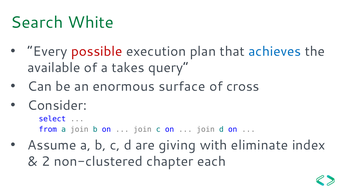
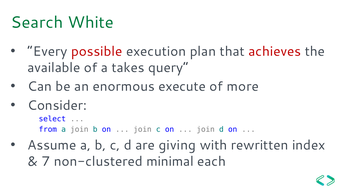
achieves colour: blue -> red
surface: surface -> execute
cross: cross -> more
eliminate: eliminate -> rewritten
2: 2 -> 7
chapter: chapter -> minimal
